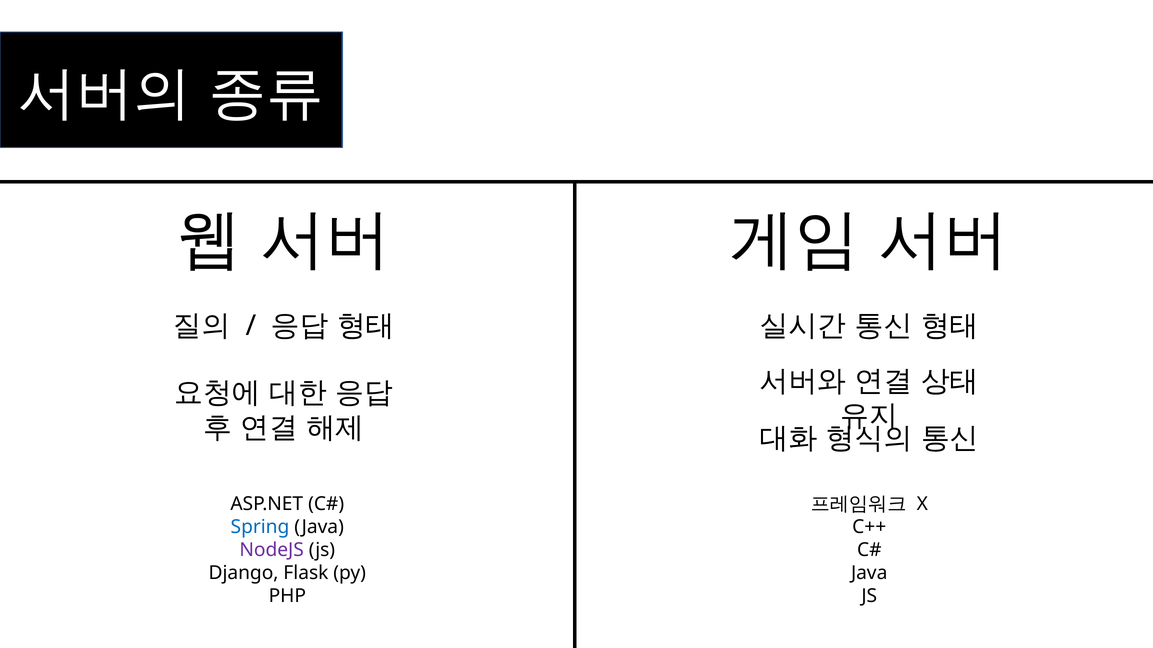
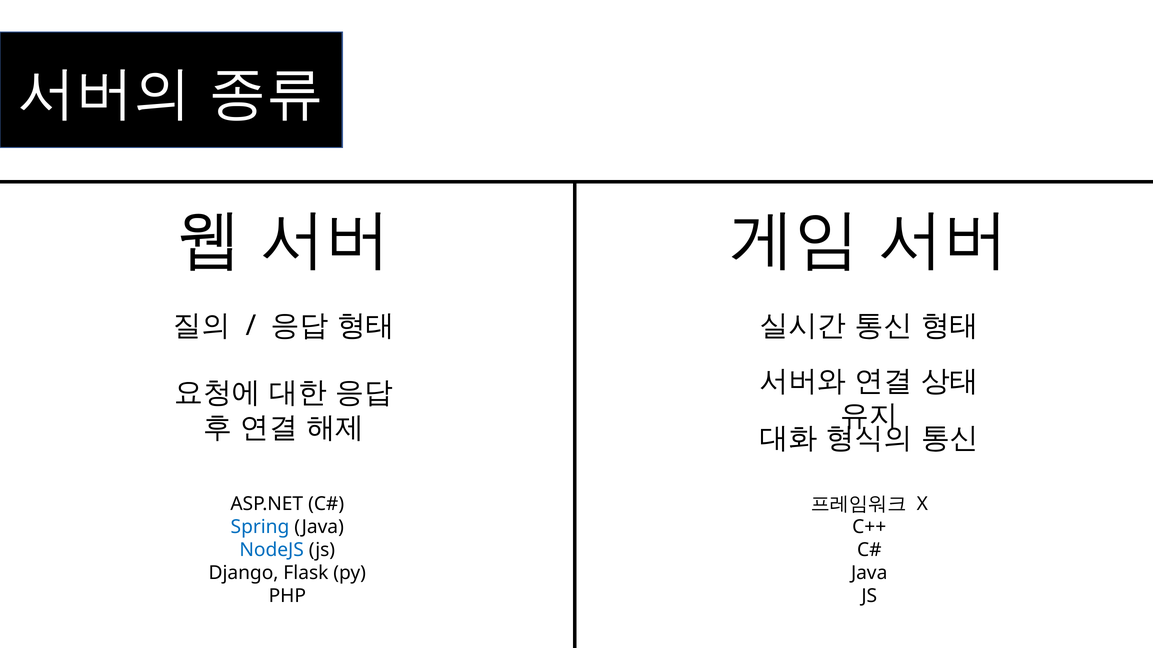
NodeJS colour: purple -> blue
